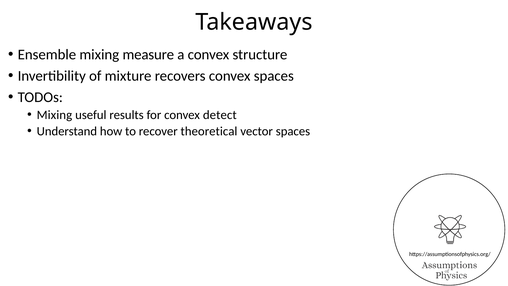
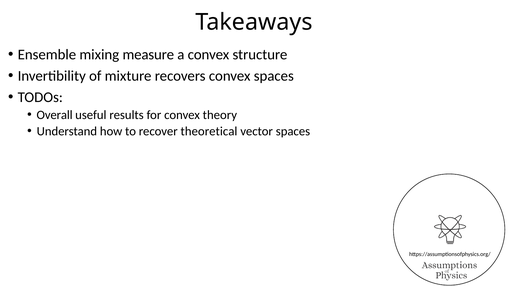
Mixing at (54, 115): Mixing -> Overall
detect: detect -> theory
